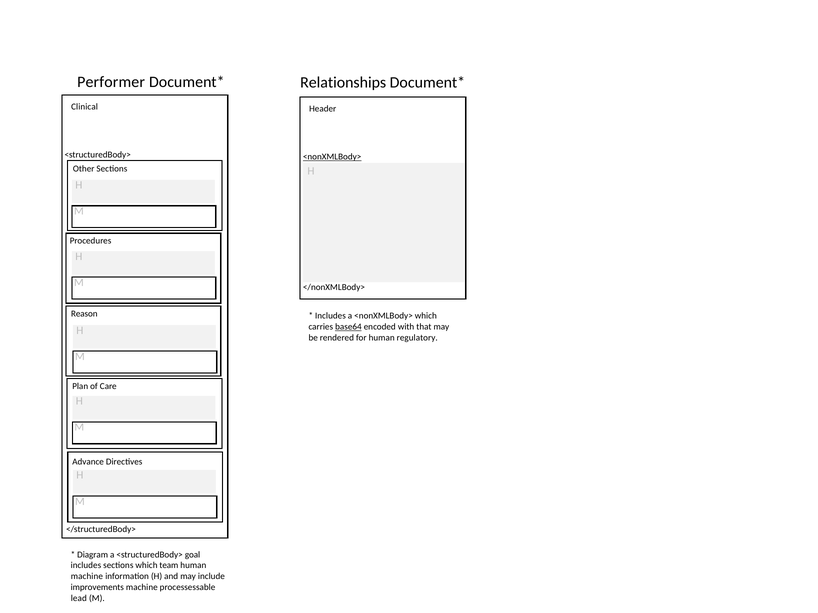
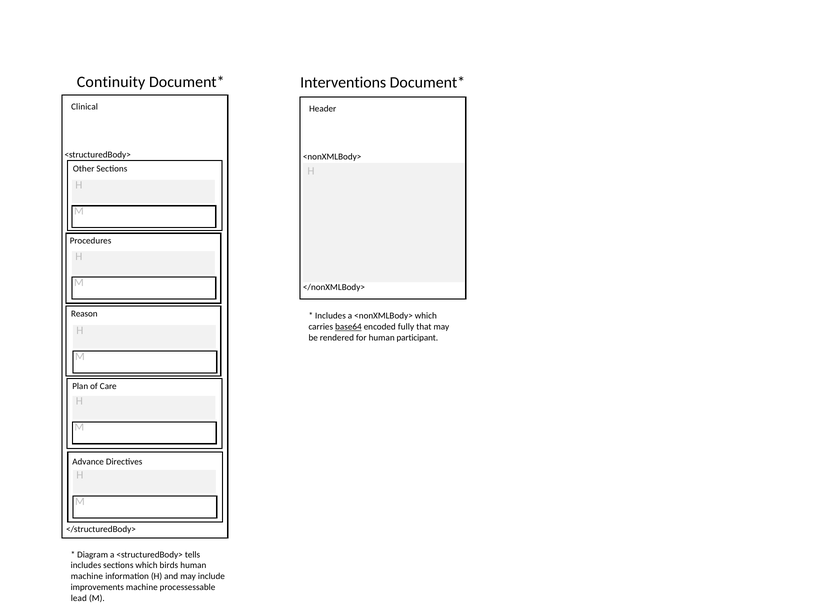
Performer: Performer -> Continuity
Relationships: Relationships -> Interventions
<nonXMLBody> at (332, 157) underline: present -> none
with: with -> fully
regulatory: regulatory -> participant
goal: goal -> tells
team: team -> birds
